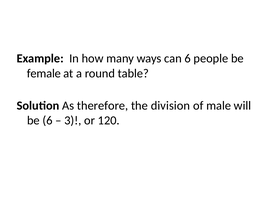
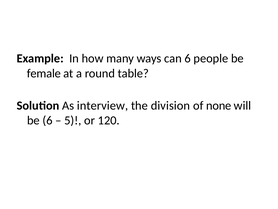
therefore: therefore -> interview
male: male -> none
3: 3 -> 5
